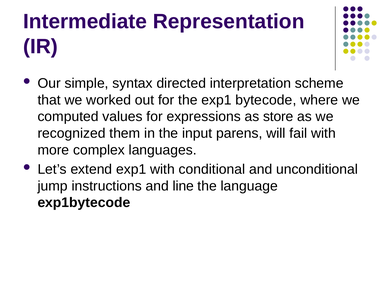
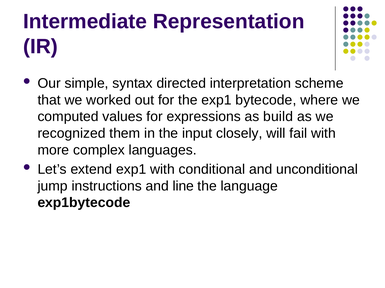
store: store -> build
parens: parens -> closely
